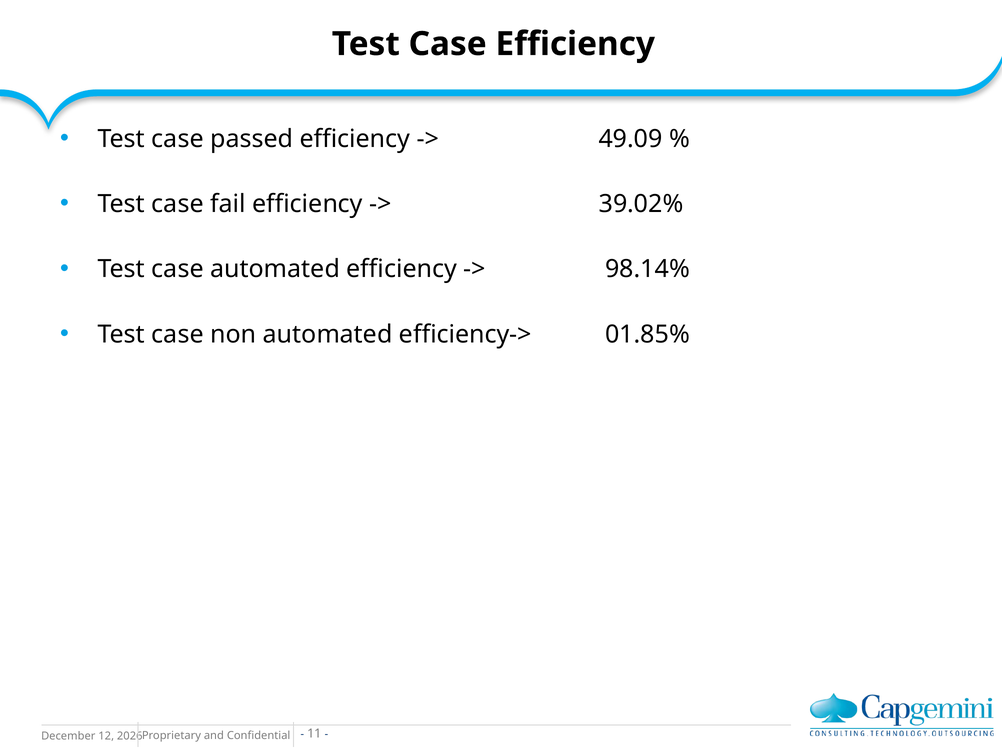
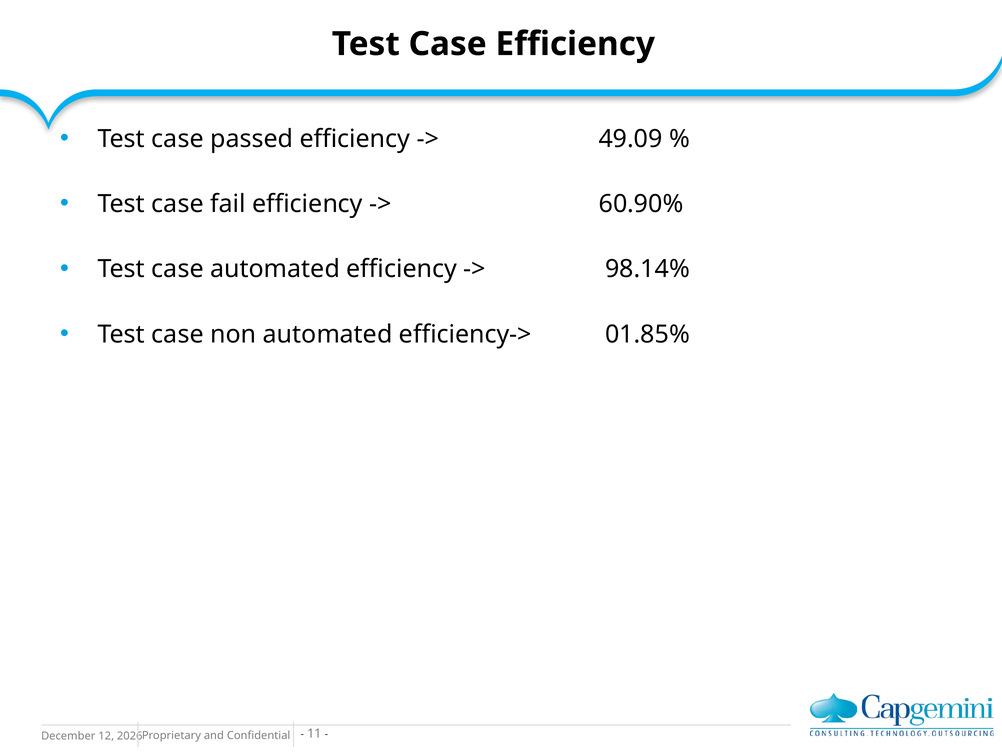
39.02%: 39.02% -> 60.90%
